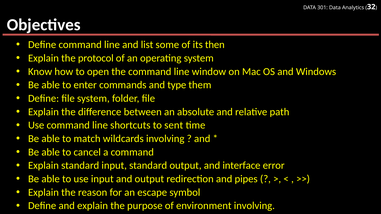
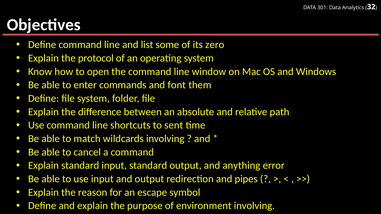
then: then -> zero
type: type -> font
interface: interface -> anything
